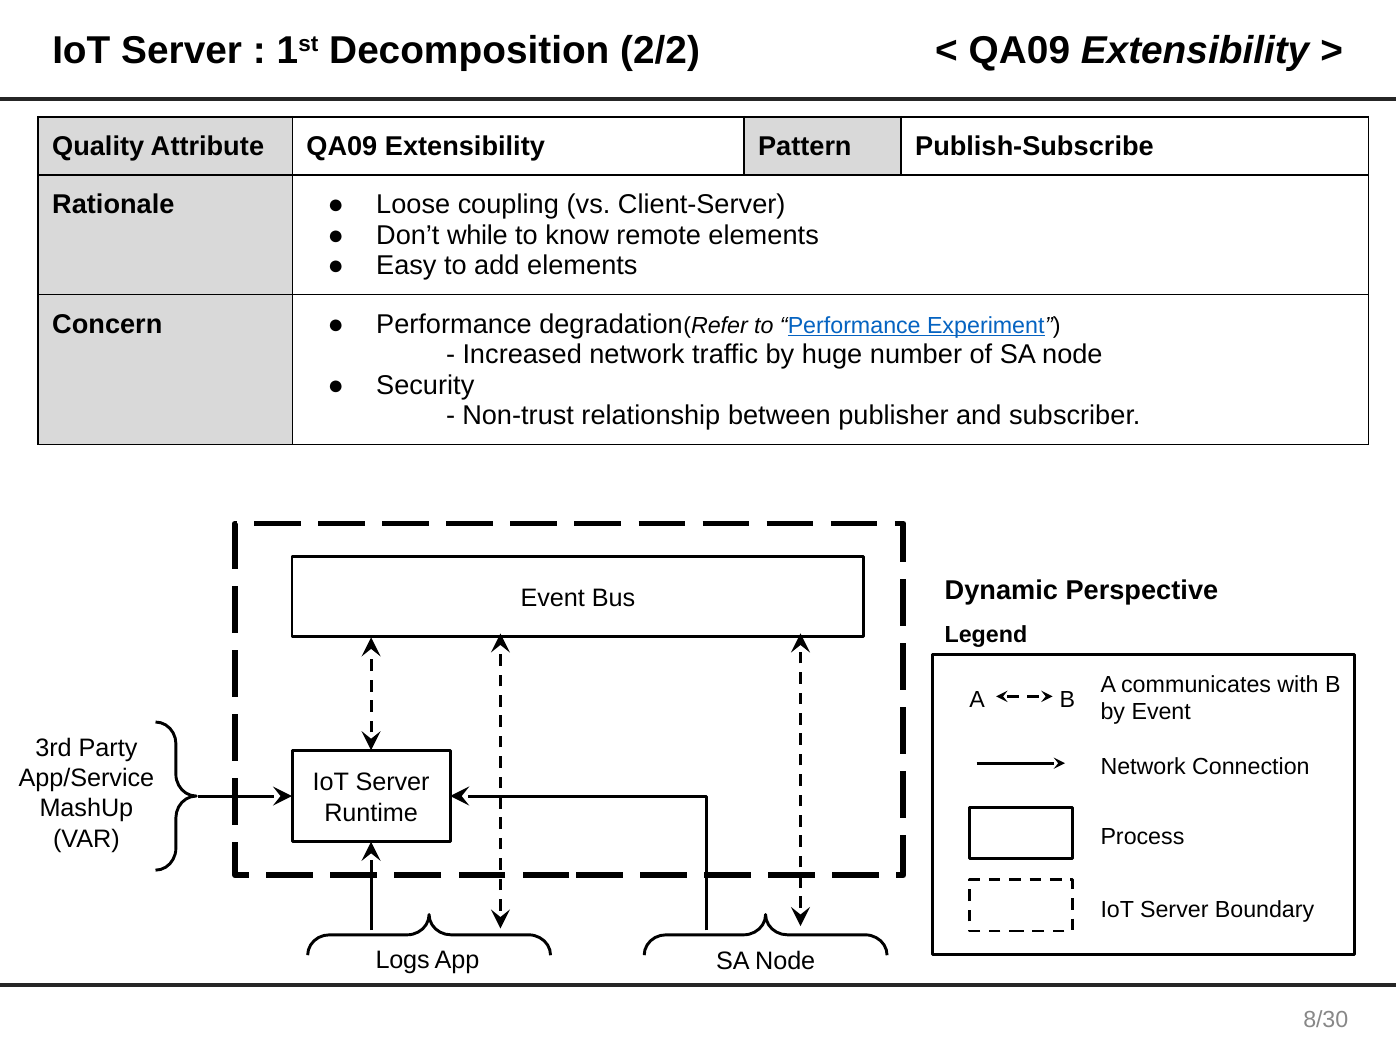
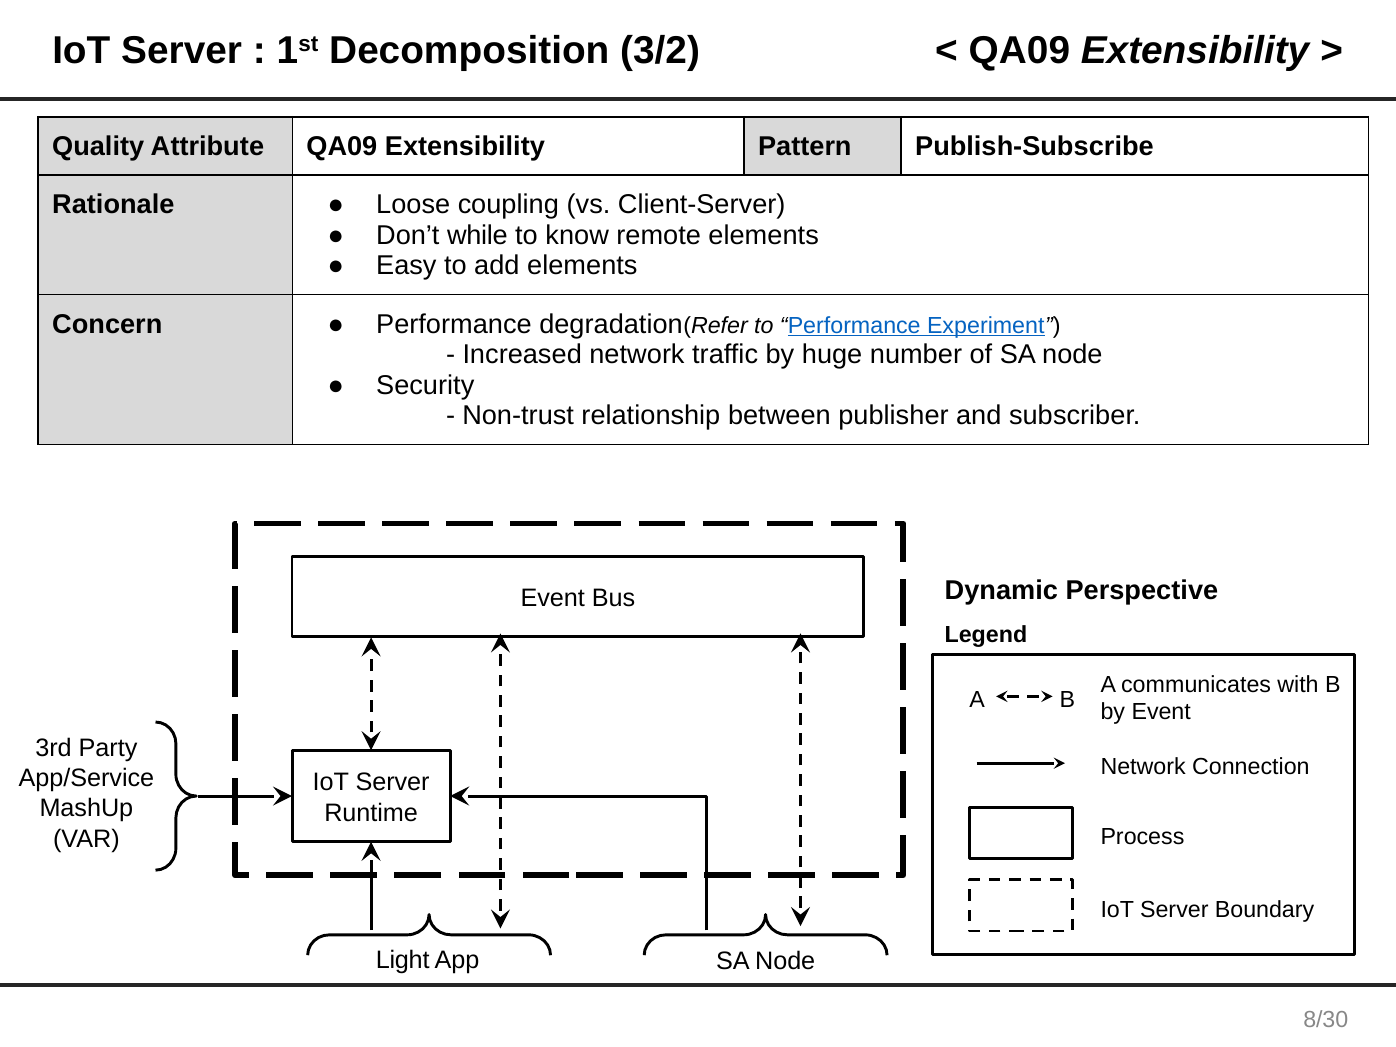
2/2: 2/2 -> 3/2
Logs: Logs -> Light
